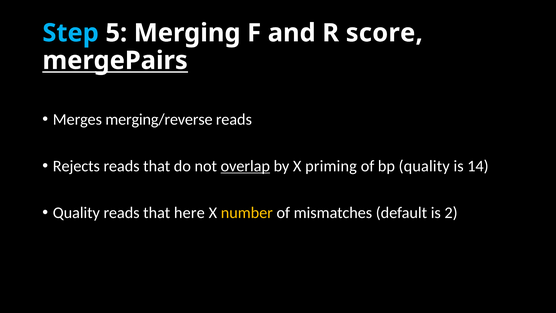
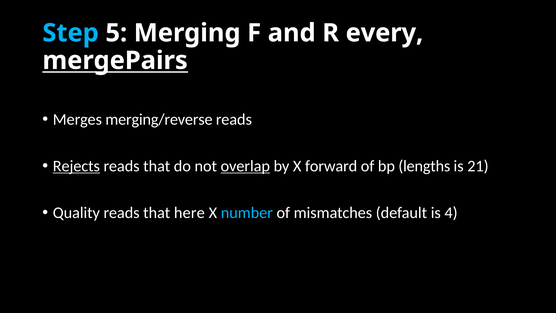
score: score -> every
Rejects underline: none -> present
priming: priming -> forward
bp quality: quality -> lengths
14: 14 -> 21
number colour: yellow -> light blue
2: 2 -> 4
